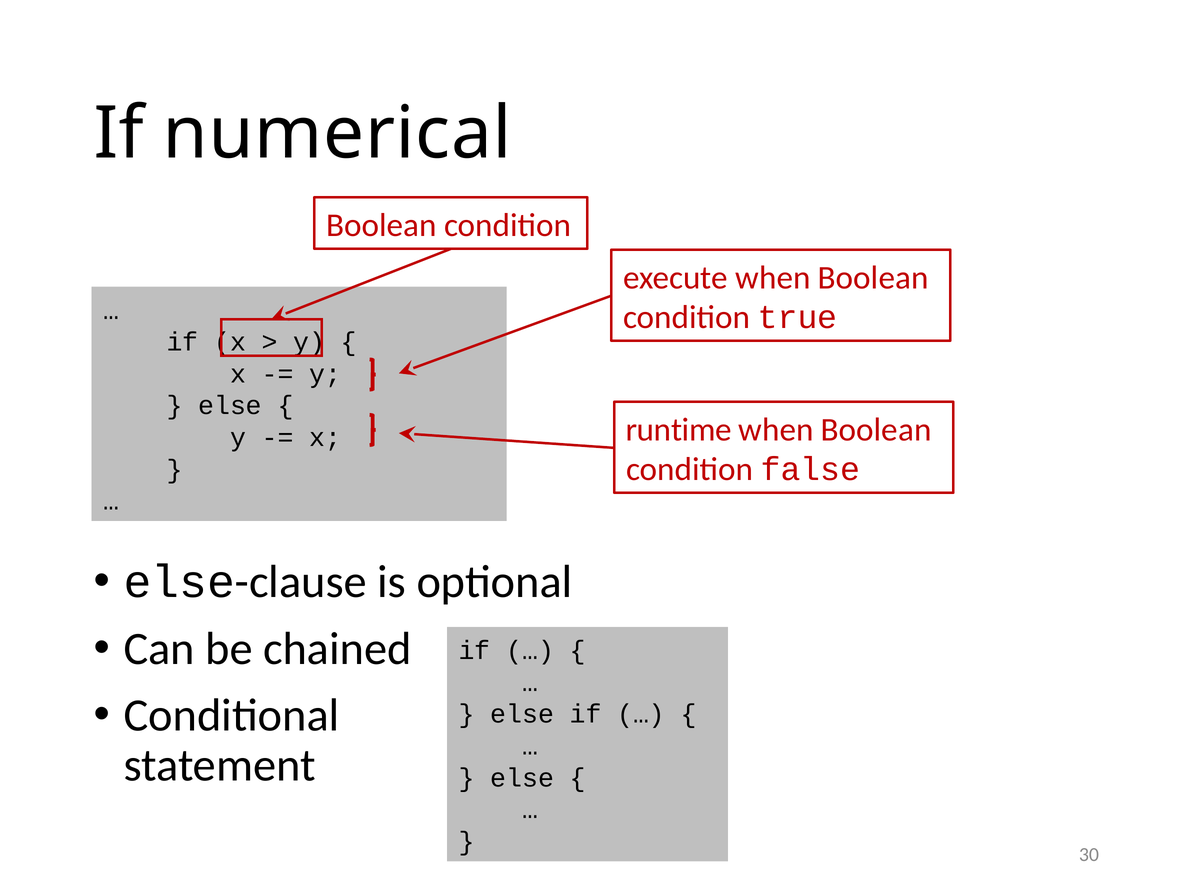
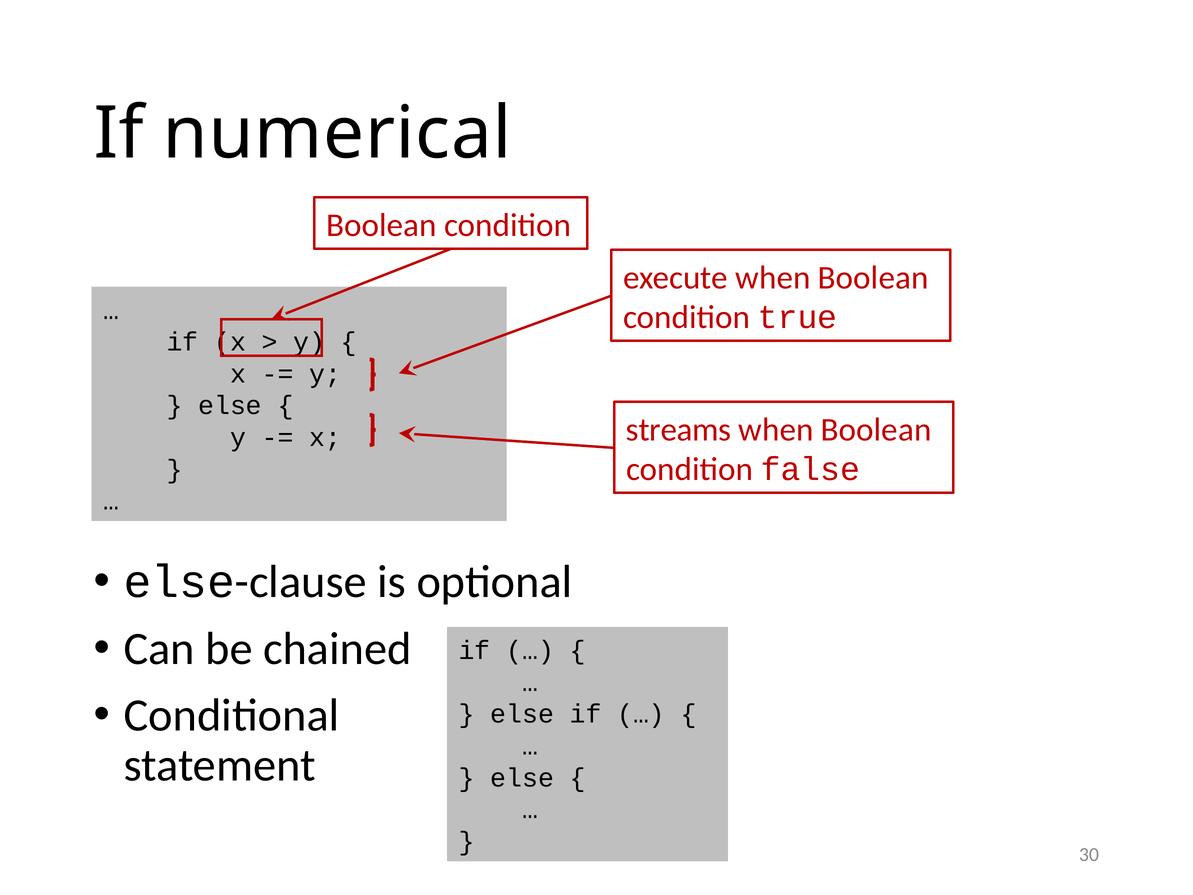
runtime: runtime -> streams
